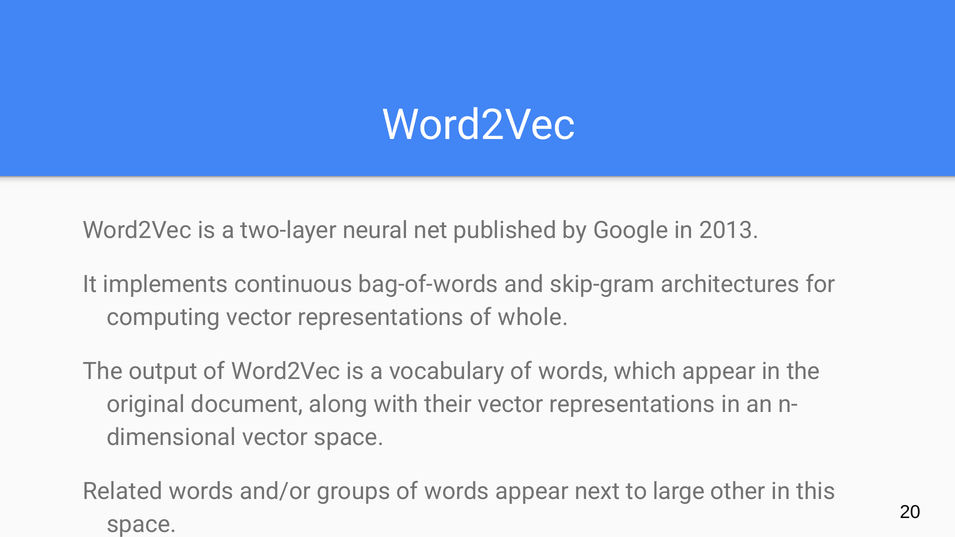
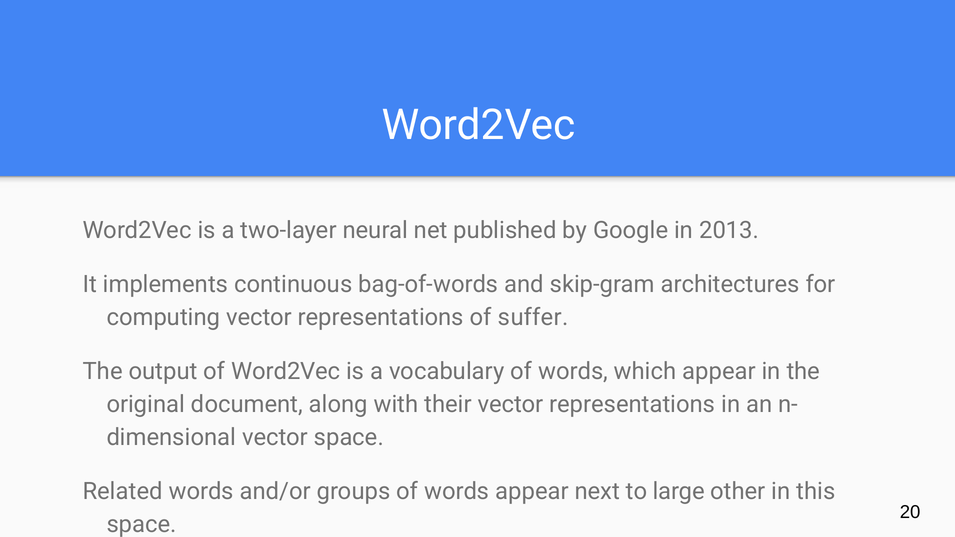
whole: whole -> suffer
